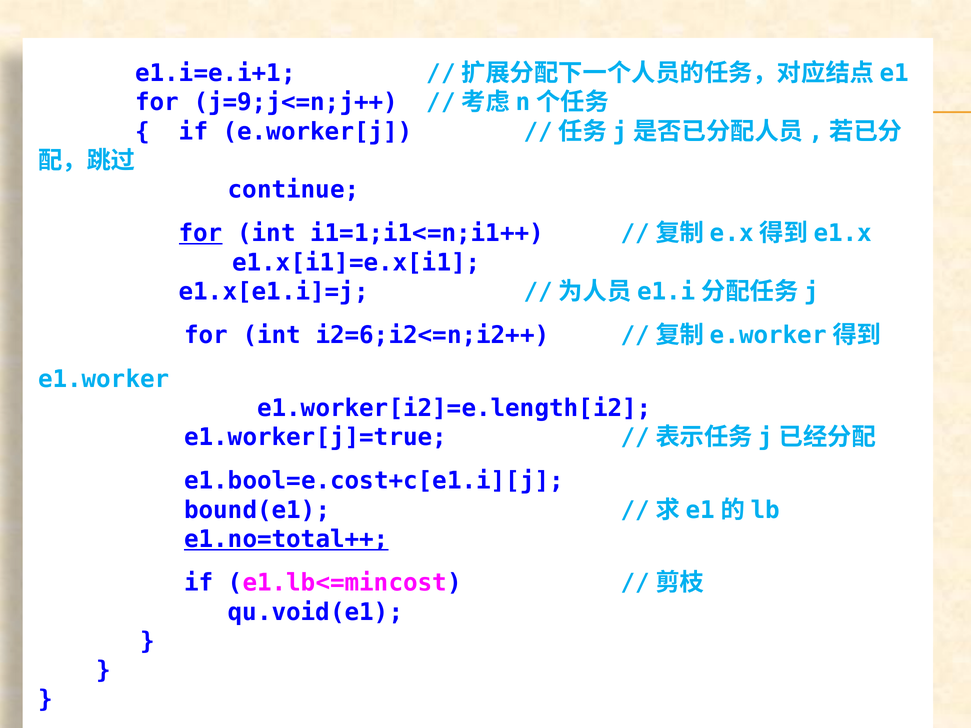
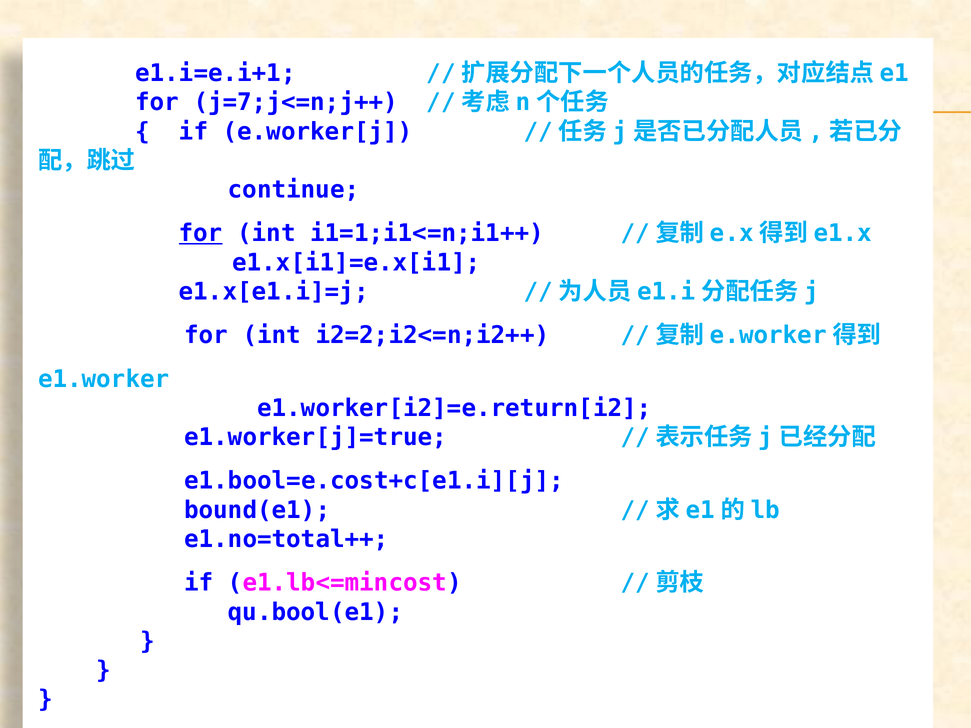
j=9;j<=n;j++: j=9;j<=n;j++ -> j=7;j<=n;j++
i2=6;i2<=n;i2++: i2=6;i2<=n;i2++ -> i2=2;i2<=n;i2++
e1.worker[i2]=e.length[i2: e1.worker[i2]=e.length[i2 -> e1.worker[i2]=e.return[i2
e1.no=total++ underline: present -> none
qu.void(e1: qu.void(e1 -> qu.bool(e1
